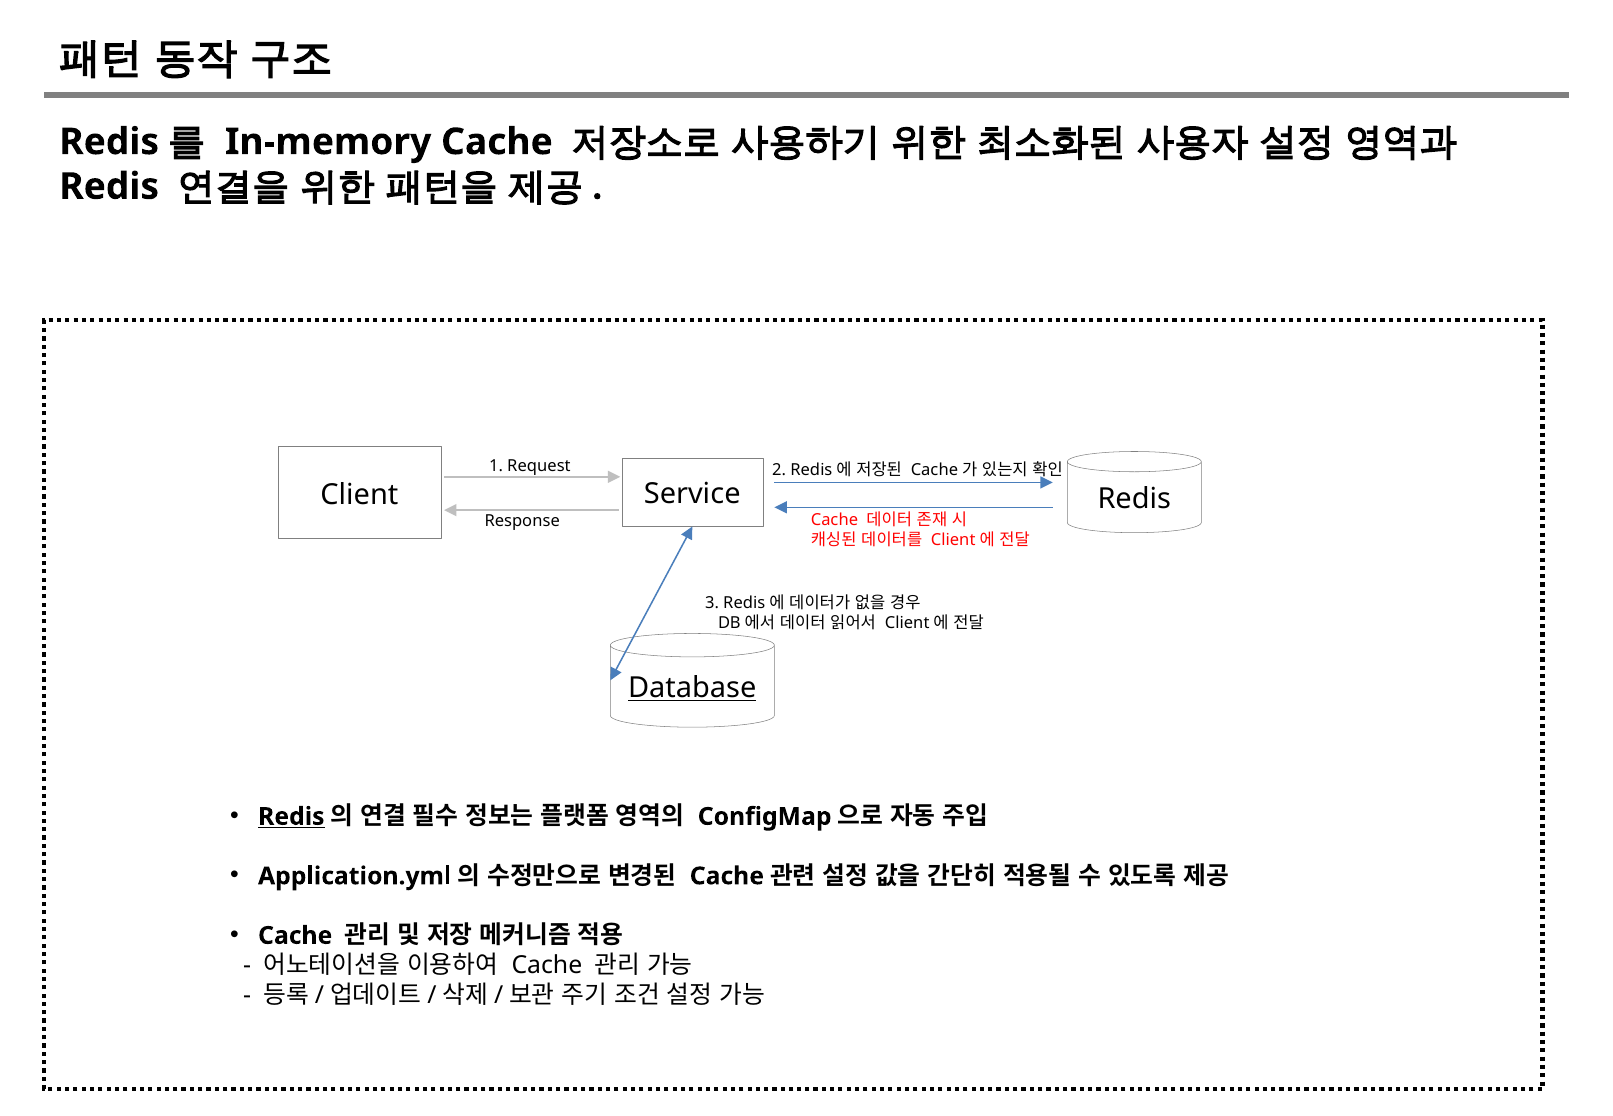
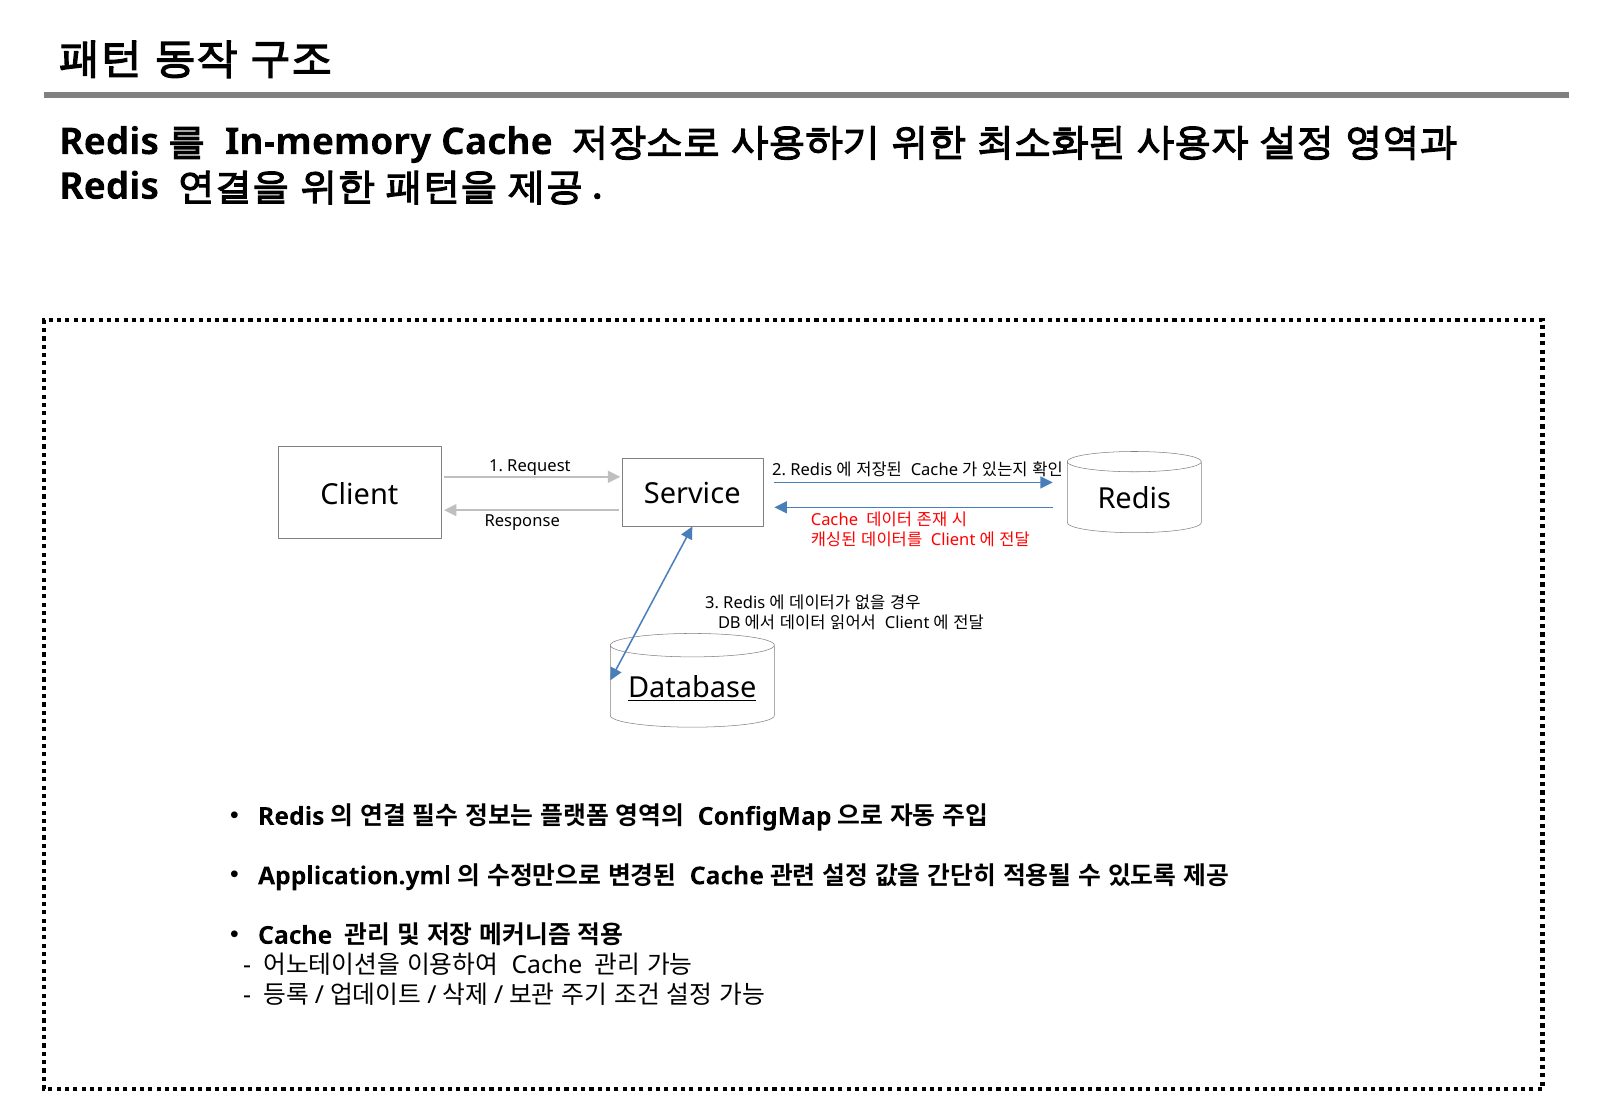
Redis at (291, 817) underline: present -> none
